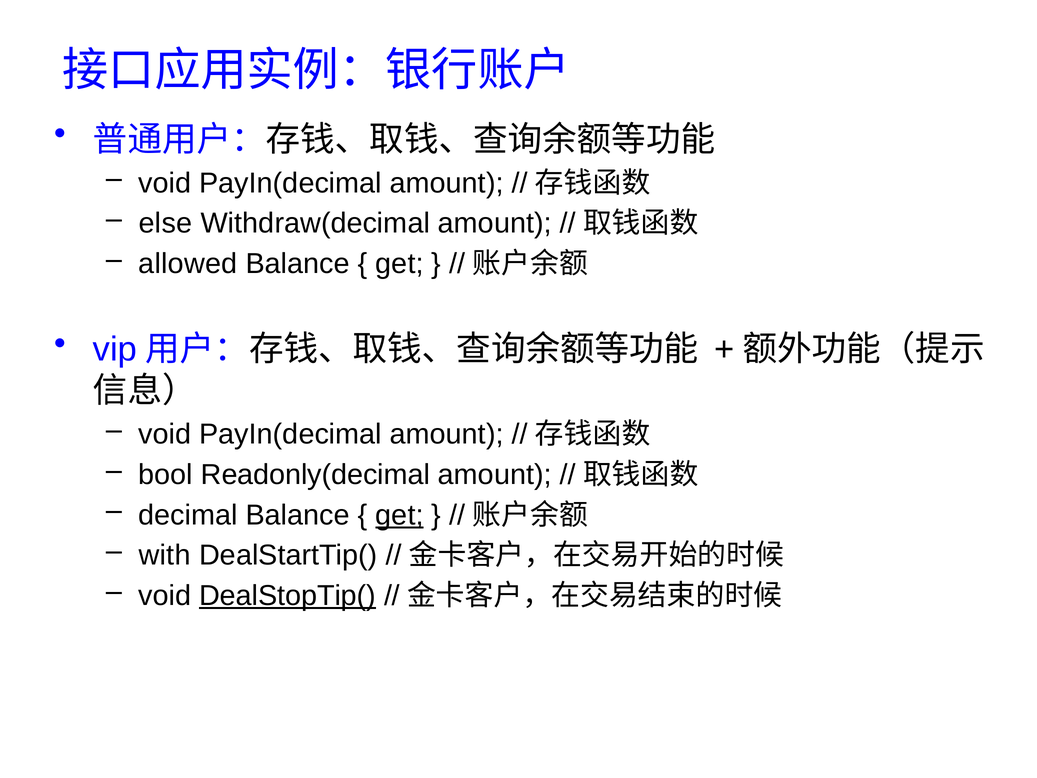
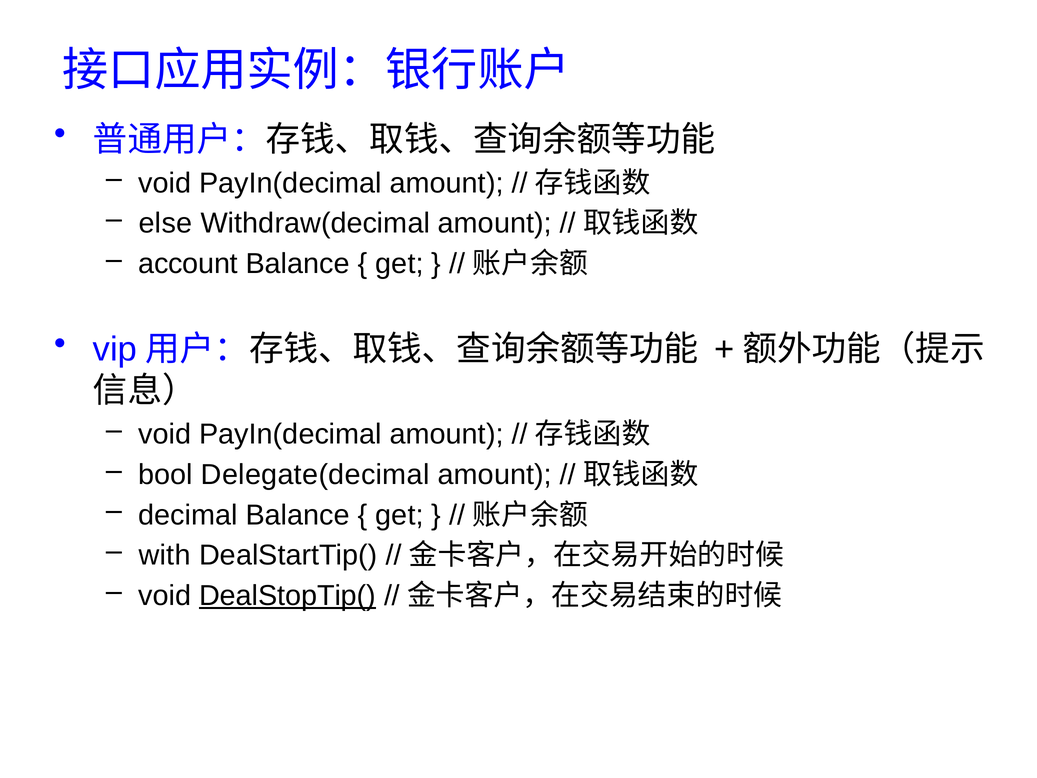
allowed: allowed -> account
Readonly(decimal: Readonly(decimal -> Delegate(decimal
get at (399, 515) underline: present -> none
